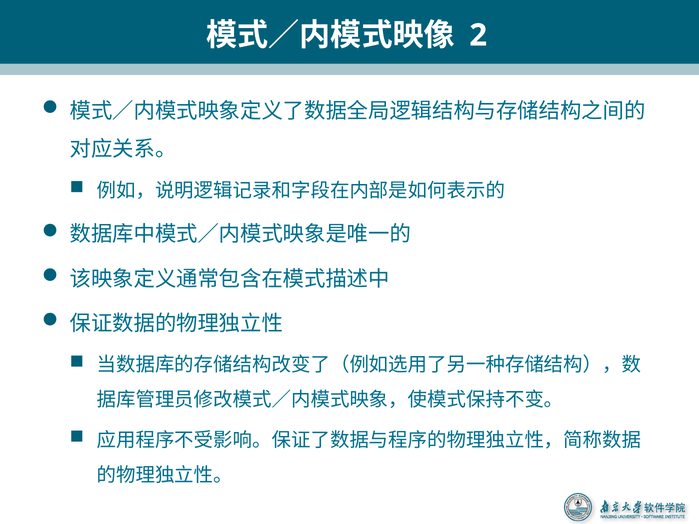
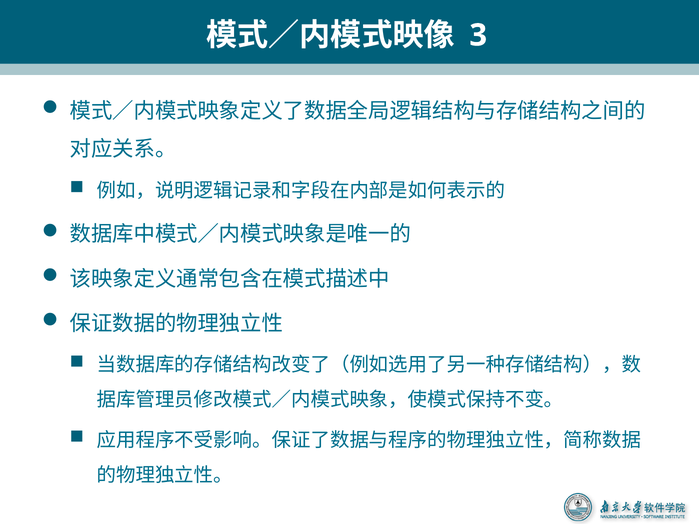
2: 2 -> 3
